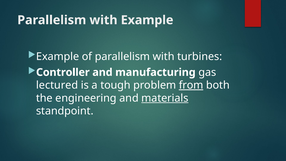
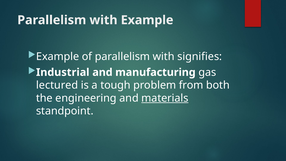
turbines: turbines -> signifies
Controller: Controller -> Industrial
from underline: present -> none
